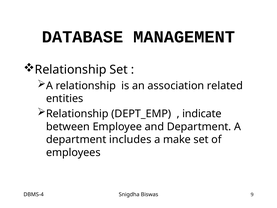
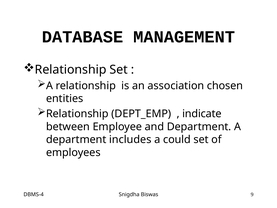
related: related -> chosen
make: make -> could
